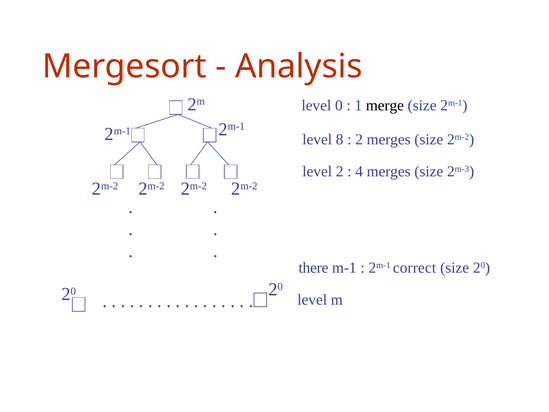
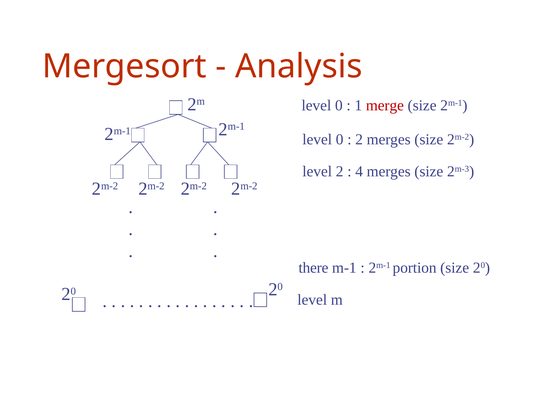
merge colour: black -> red
8 at (340, 139): 8 -> 0
correct: correct -> portion
